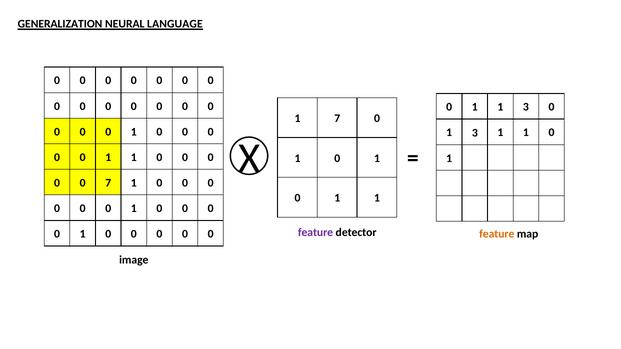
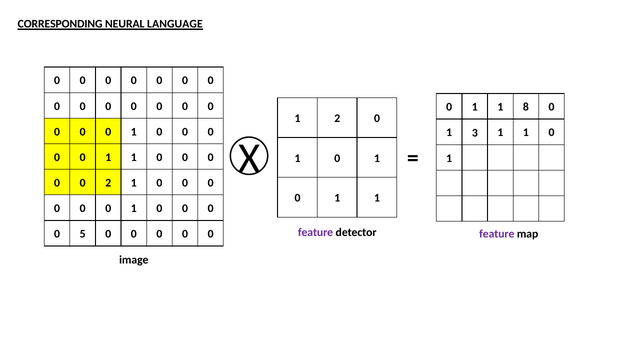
GENERALIZATION: GENERALIZATION -> CORRESPONDING
1 3: 3 -> 8
1 7: 7 -> 2
0 7: 7 -> 2
feature at (497, 234) colour: orange -> purple
1 at (83, 234): 1 -> 5
